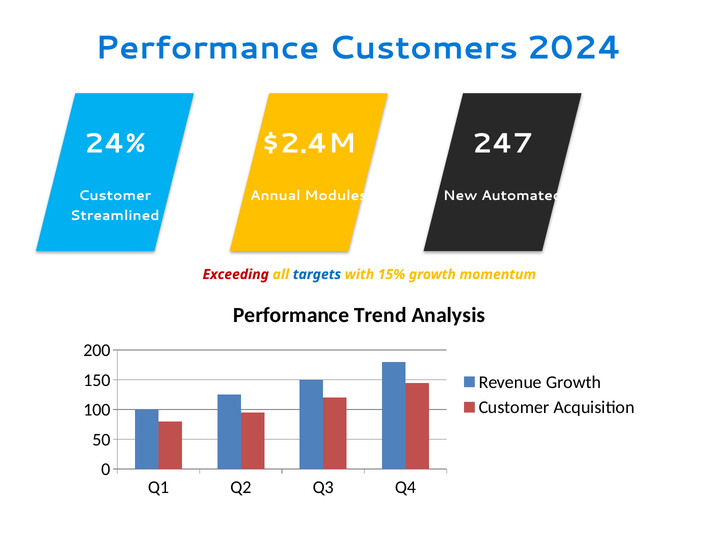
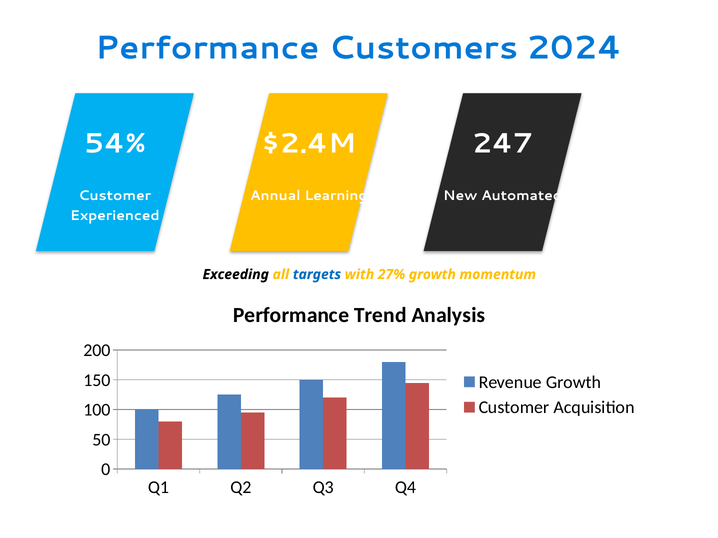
24%: 24% -> 54%
Modules: Modules -> Learning
Streamlined: Streamlined -> Experienced
Exceeding colour: red -> black
15%: 15% -> 27%
